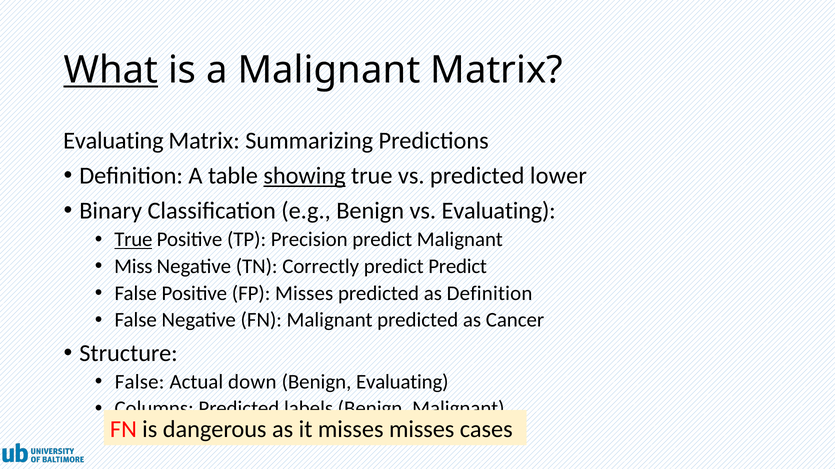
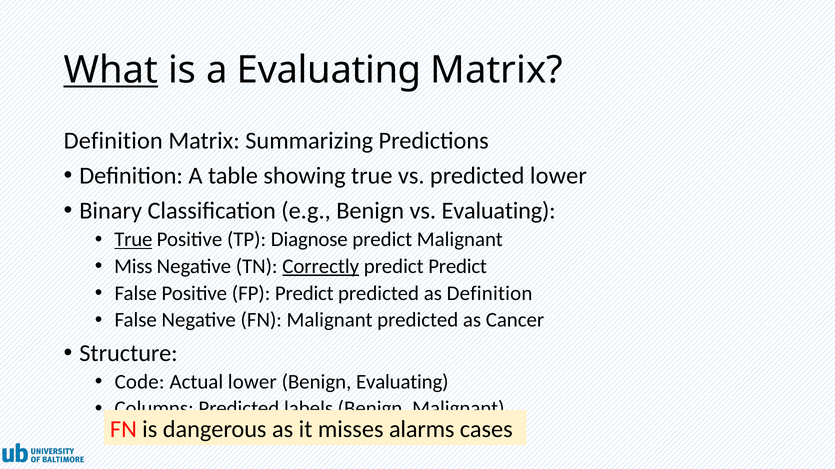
a Malignant: Malignant -> Evaluating
Evaluating at (113, 141): Evaluating -> Definition
showing underline: present -> none
Precision: Precision -> Diagnose
Correctly underline: none -> present
FP Misses: Misses -> Predict
False at (140, 382): False -> Code
Actual down: down -> lower
misses misses: misses -> alarms
